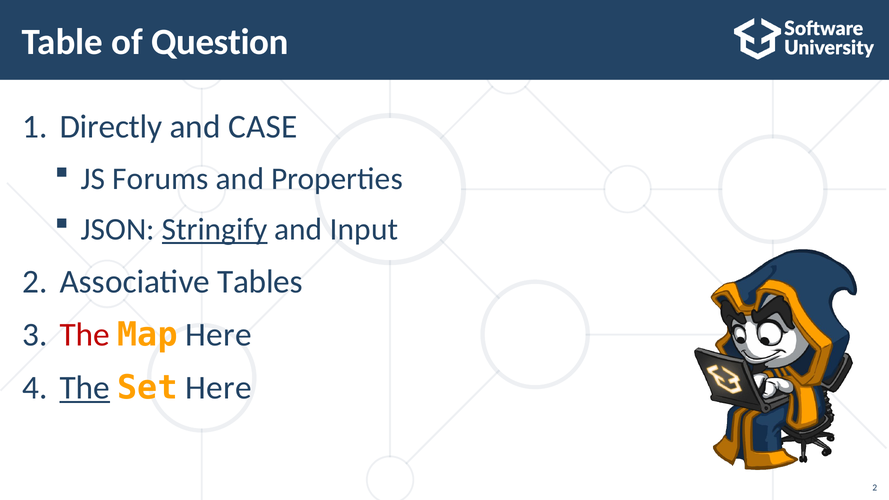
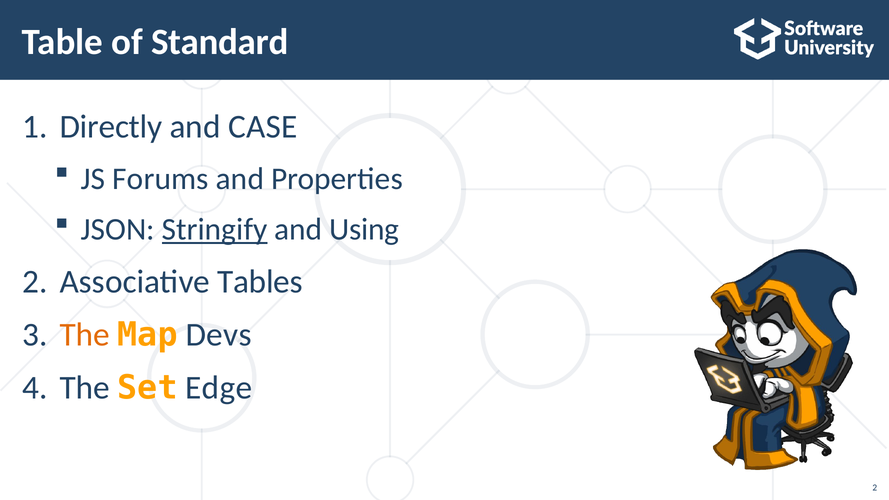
Question: Question -> Standard
Input: Input -> Using
The at (85, 335) colour: red -> orange
Map Here: Here -> Devs
The at (85, 388) underline: present -> none
Set Here: Here -> Edge
